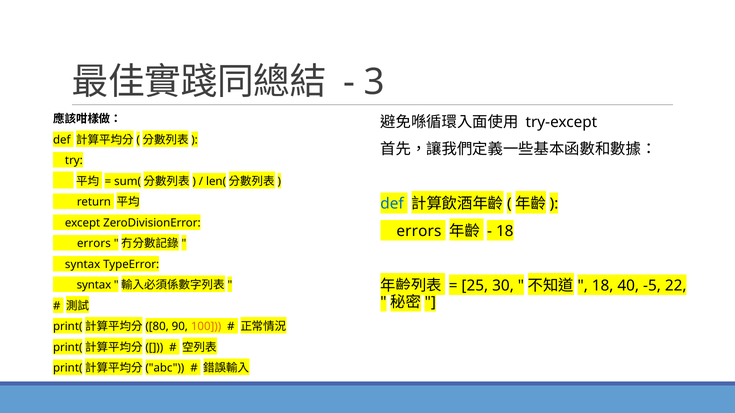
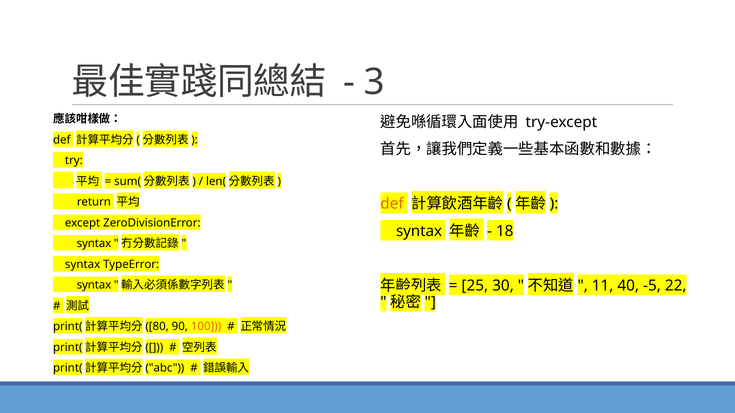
def at (392, 204) colour: blue -> orange
errors at (419, 231): errors -> syntax
errors at (94, 244): errors -> syntax
18 at (603, 286): 18 -> 11
